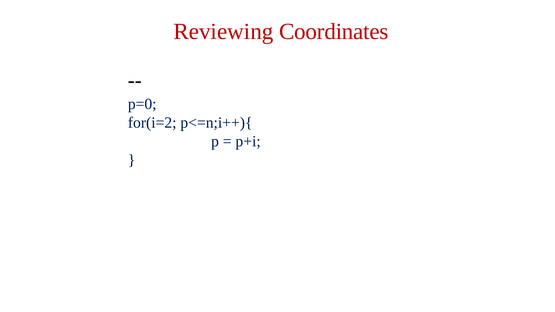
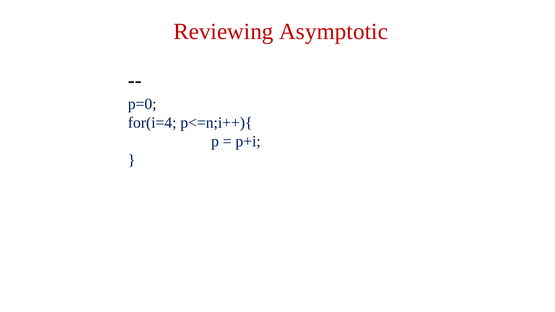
Coordinates: Coordinates -> Asymptotic
for(i=2: for(i=2 -> for(i=4
